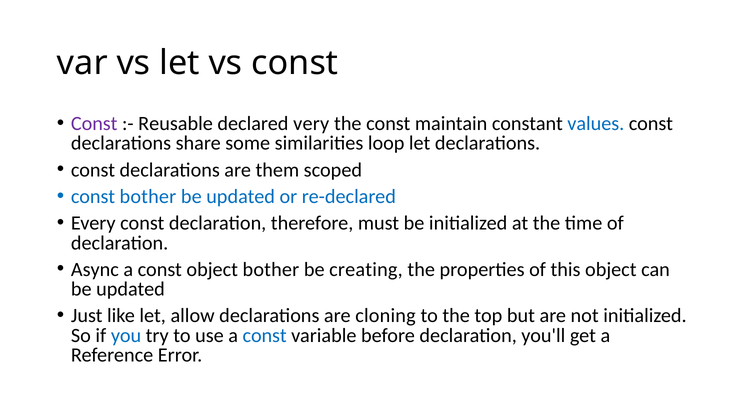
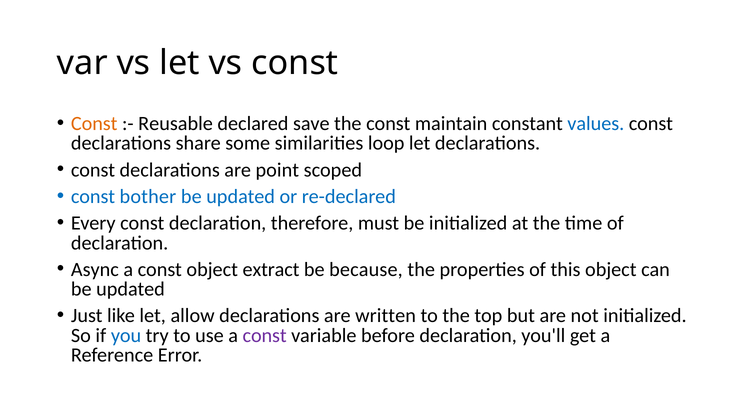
Const at (94, 124) colour: purple -> orange
very: very -> save
them: them -> point
object bother: bother -> extract
creating: creating -> because
cloning: cloning -> written
const at (265, 336) colour: blue -> purple
